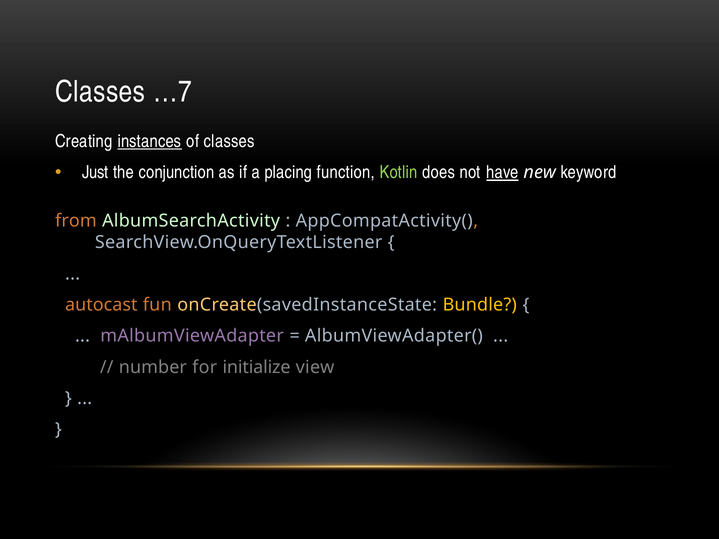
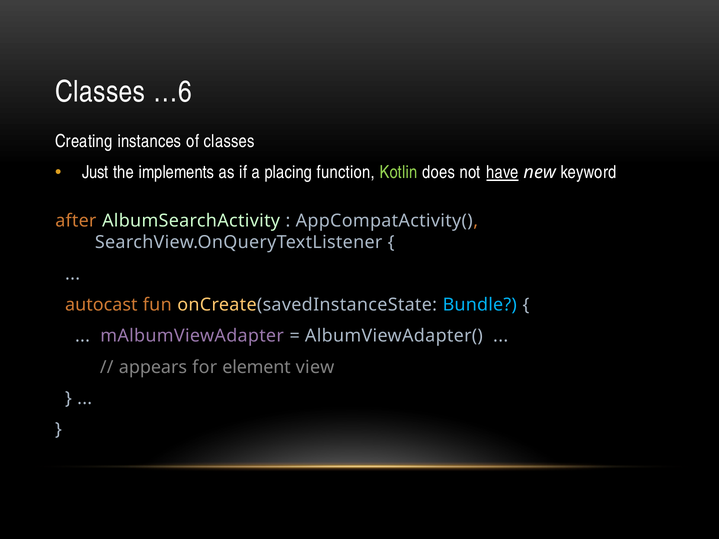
…7: …7 -> …6
instances underline: present -> none
conjunction: conjunction -> implements
from: from -> after
Bundle colour: yellow -> light blue
number: number -> appears
initialize: initialize -> element
